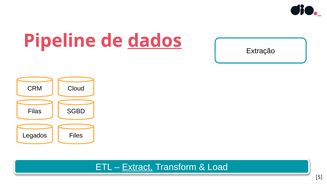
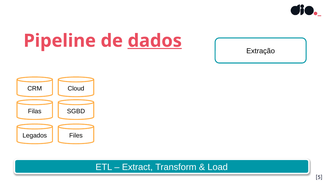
Extract underline: present -> none
